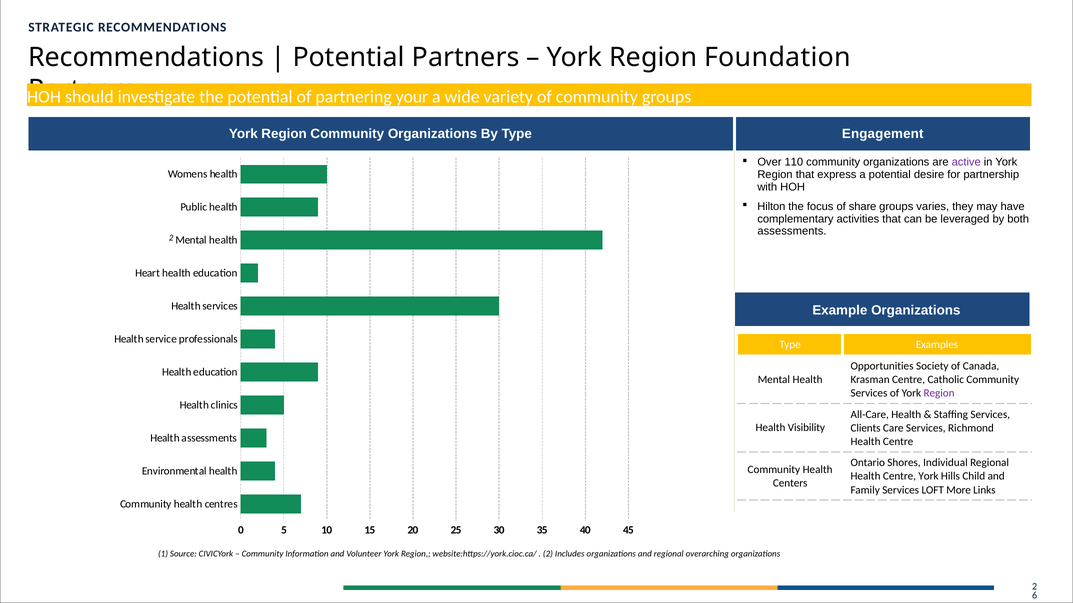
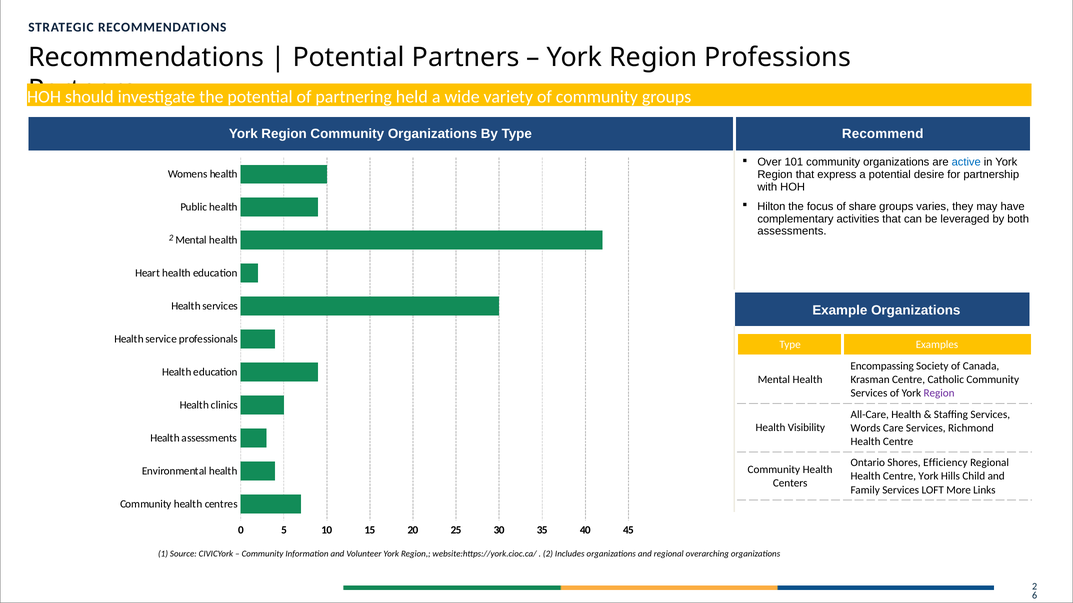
Foundation: Foundation -> Professions
your: your -> held
Engagement: Engagement -> Recommend
110: 110 -> 101
active colour: purple -> blue
Opportunities: Opportunities -> Encompassing
Clients: Clients -> Words
Individual: Individual -> Efficiency
